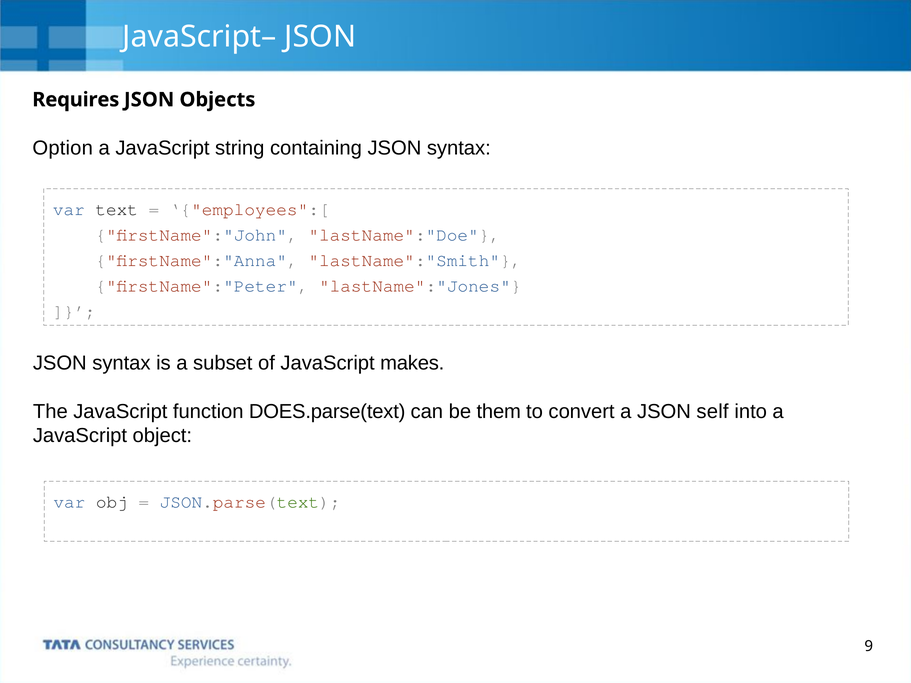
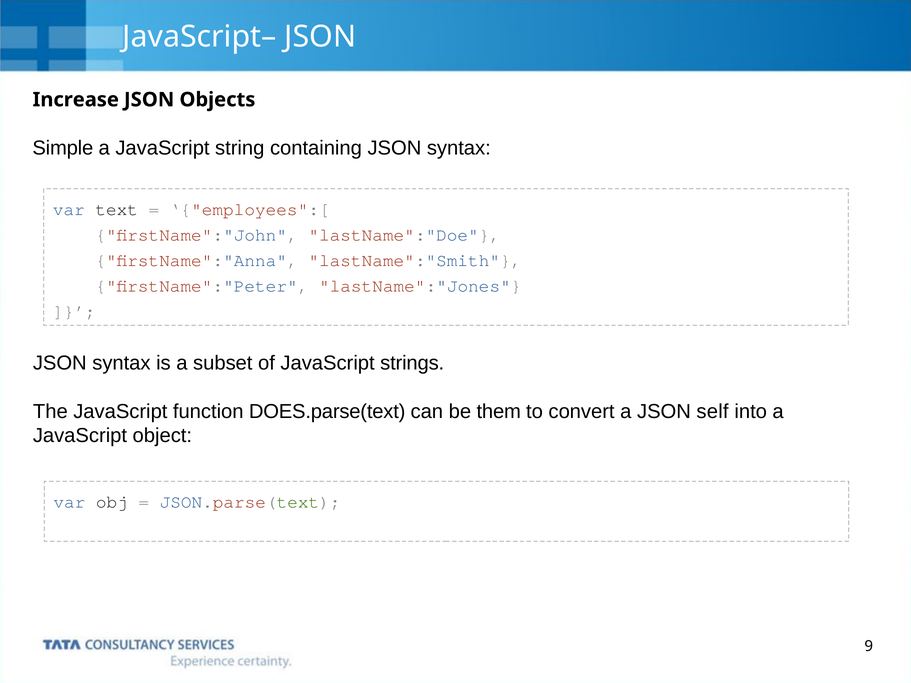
Requires: Requires -> Increase
Option: Option -> Simple
makes: makes -> strings
